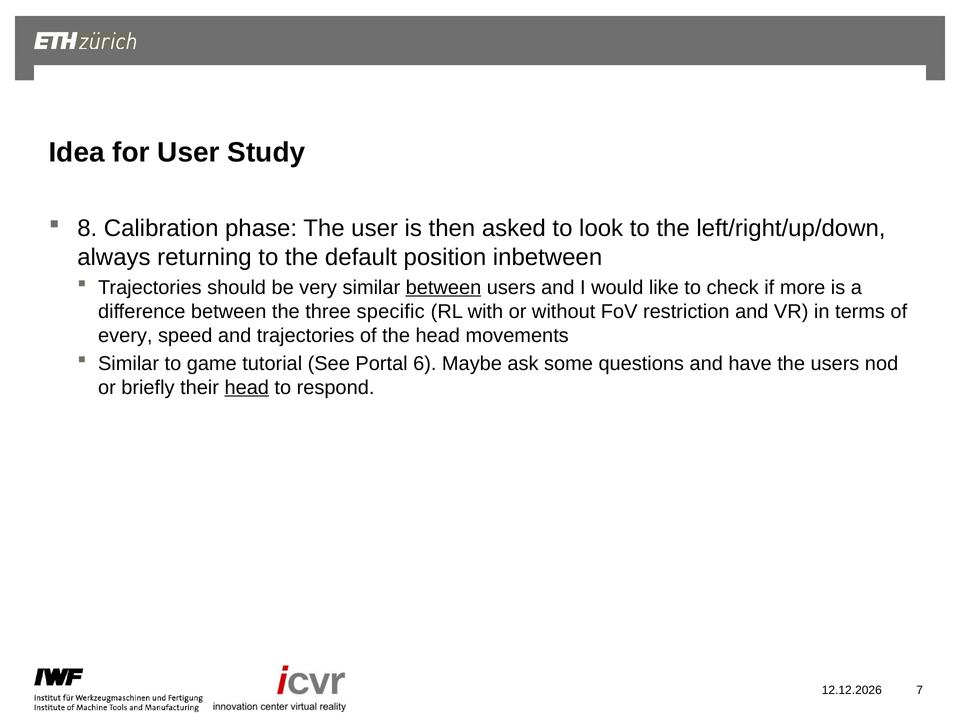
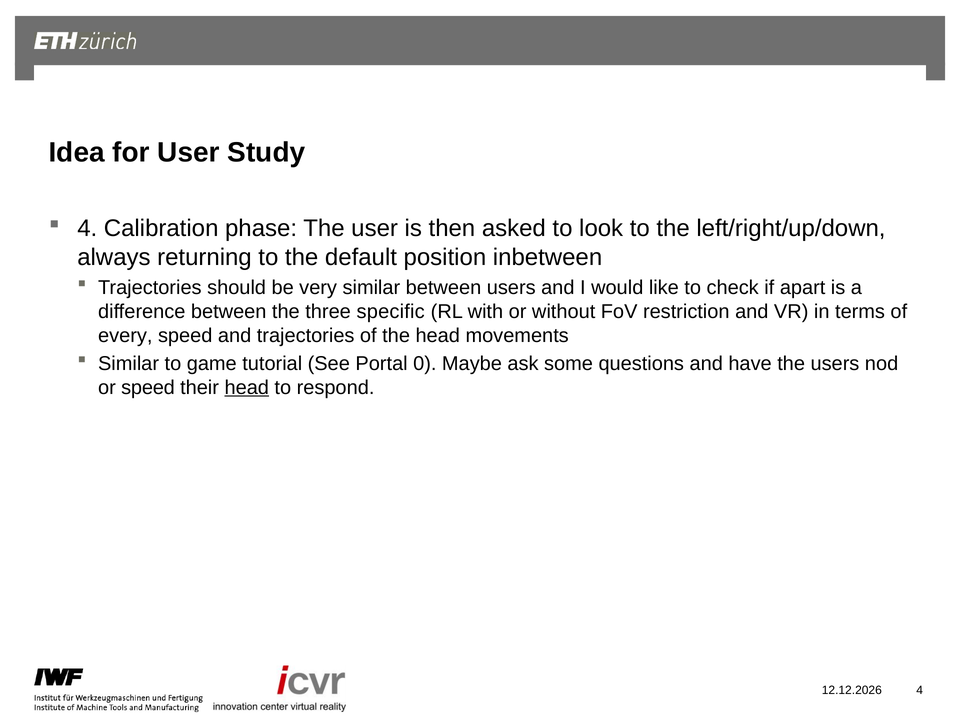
8 at (87, 229): 8 -> 4
between at (443, 287) underline: present -> none
more: more -> apart
6: 6 -> 0
or briefly: briefly -> speed
7 at (920, 690): 7 -> 4
